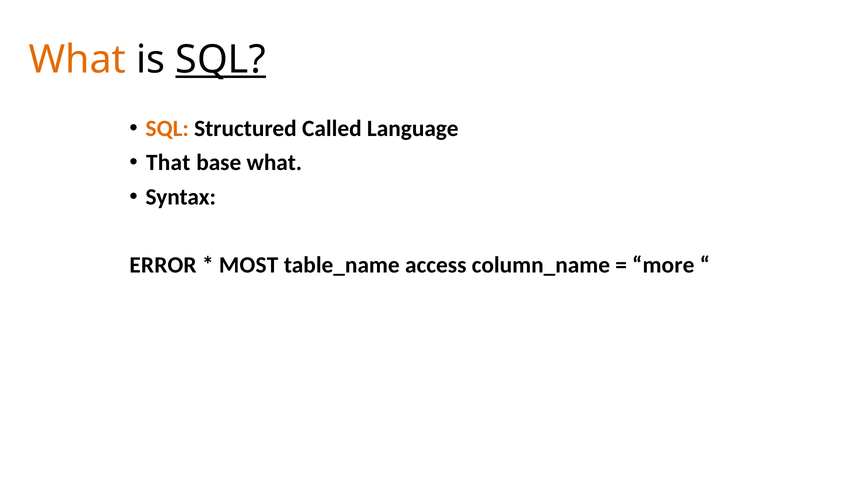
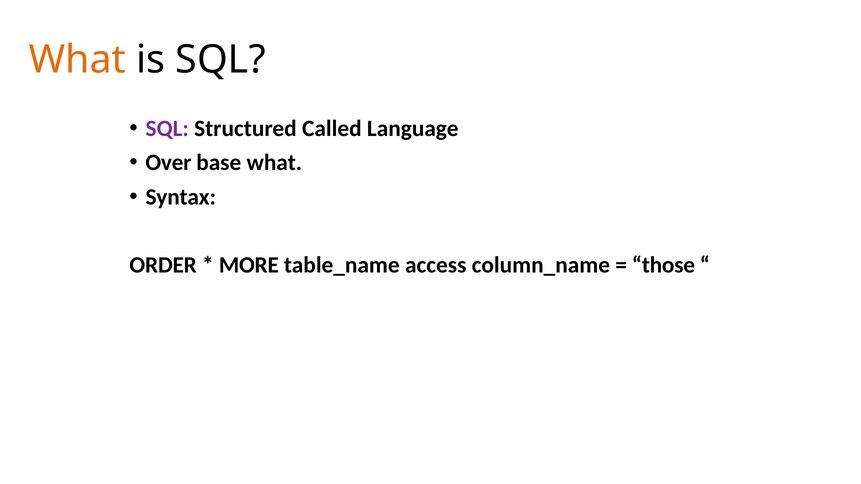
SQL at (221, 60) underline: present -> none
SQL at (167, 129) colour: orange -> purple
That: That -> Over
ERROR: ERROR -> ORDER
MOST: MOST -> MORE
more: more -> those
